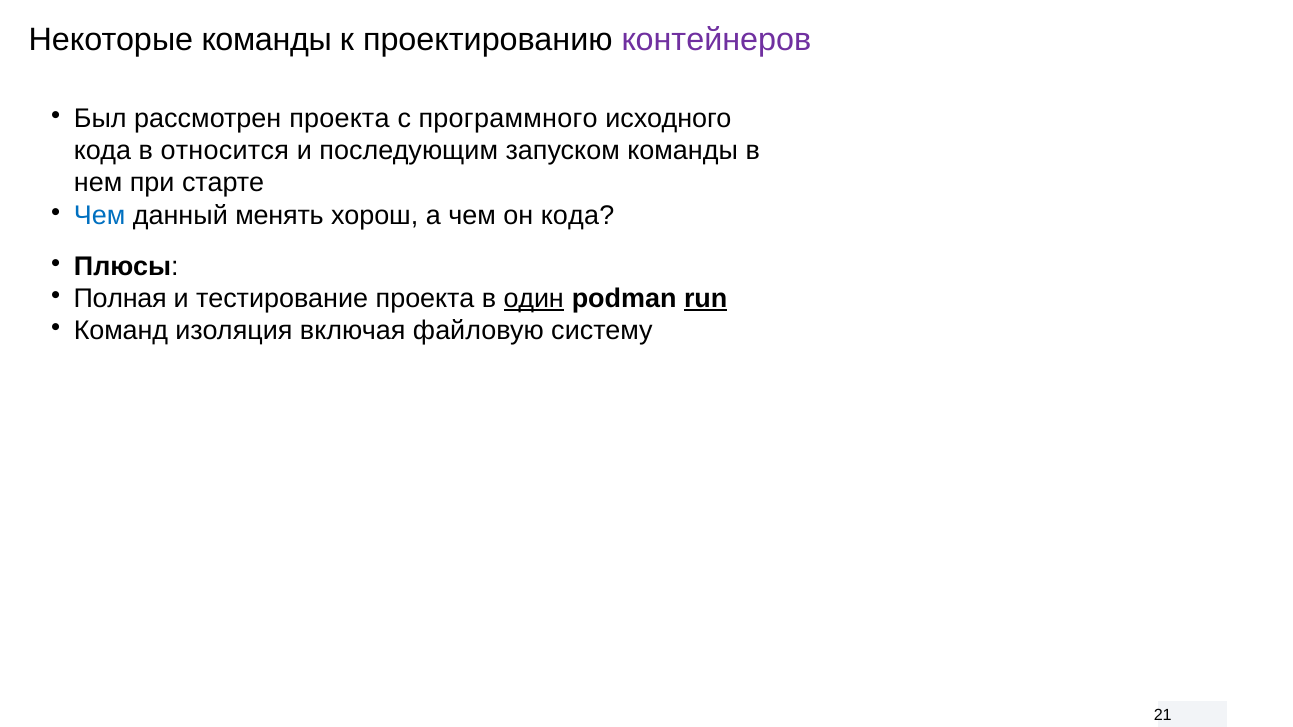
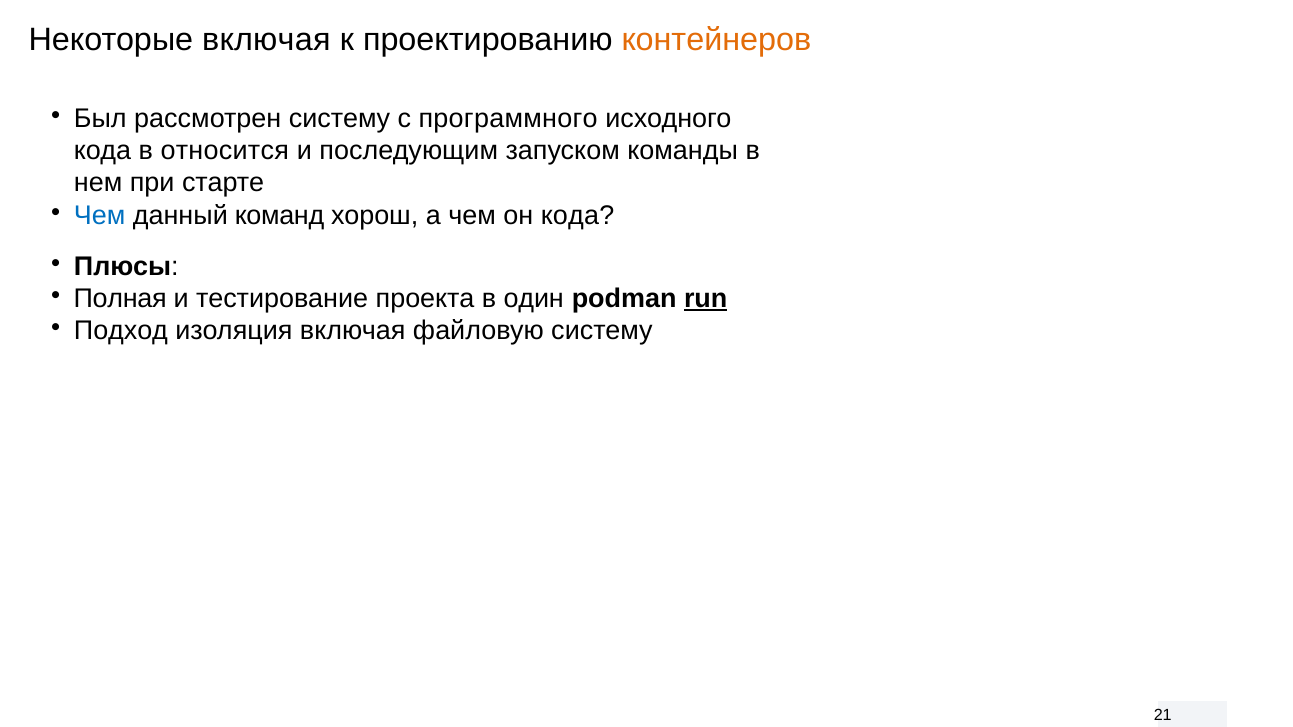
Некоторые команды: команды -> включая
контейнеров colour: purple -> orange
рассмотрен проекта: проекта -> систему
менять: менять -> команд
один underline: present -> none
Команд: Команд -> Подход
